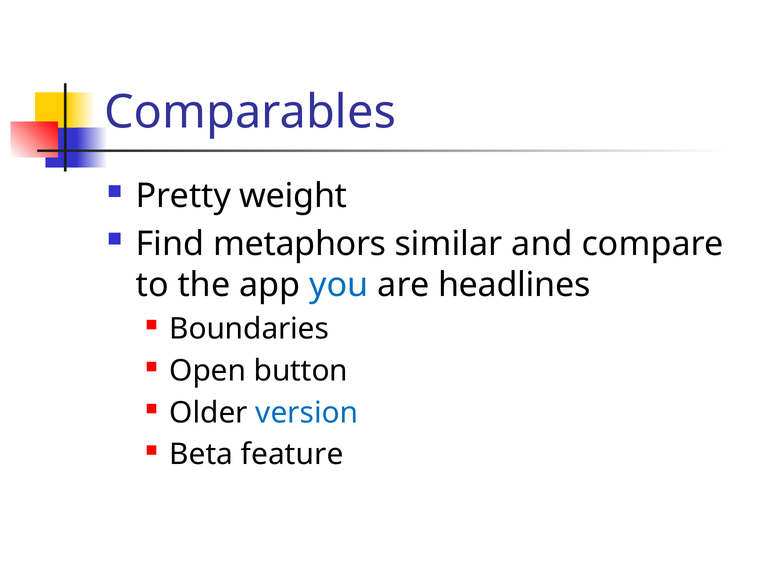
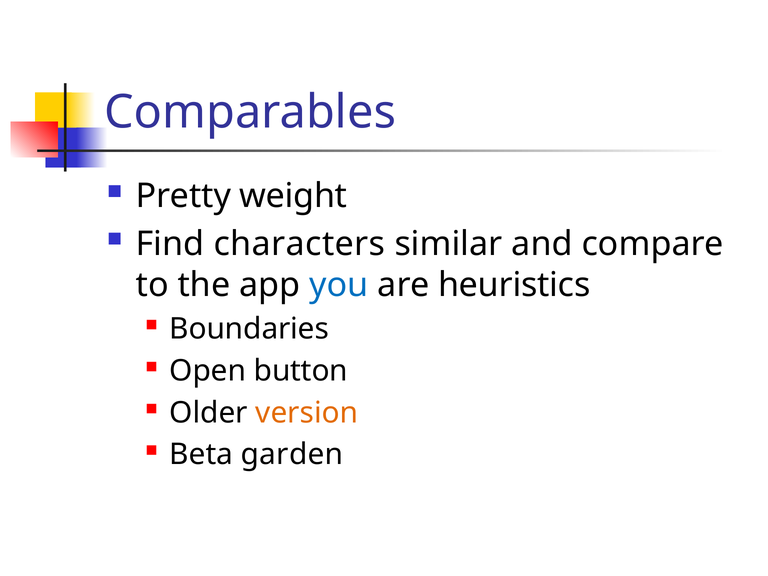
metaphors: metaphors -> characters
headlines: headlines -> heuristics
version colour: blue -> orange
feature: feature -> garden
